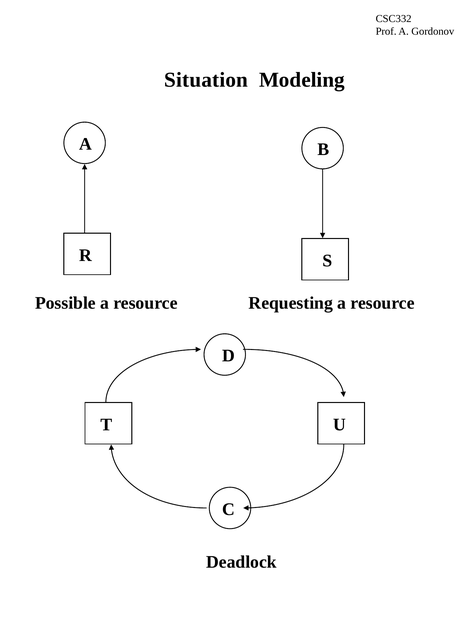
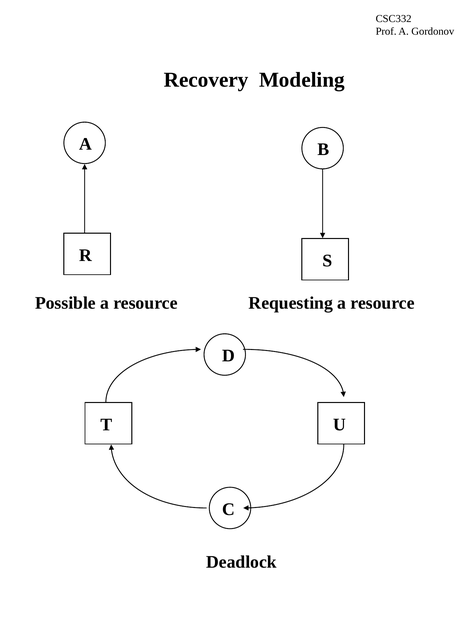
Situation: Situation -> Recovery
